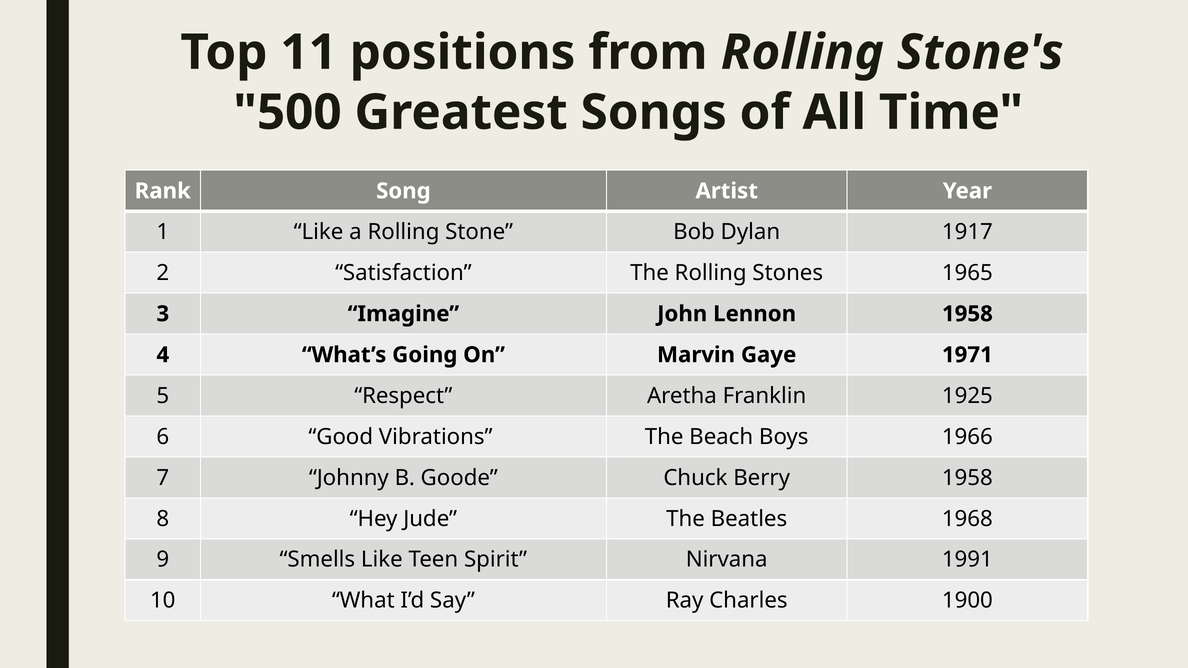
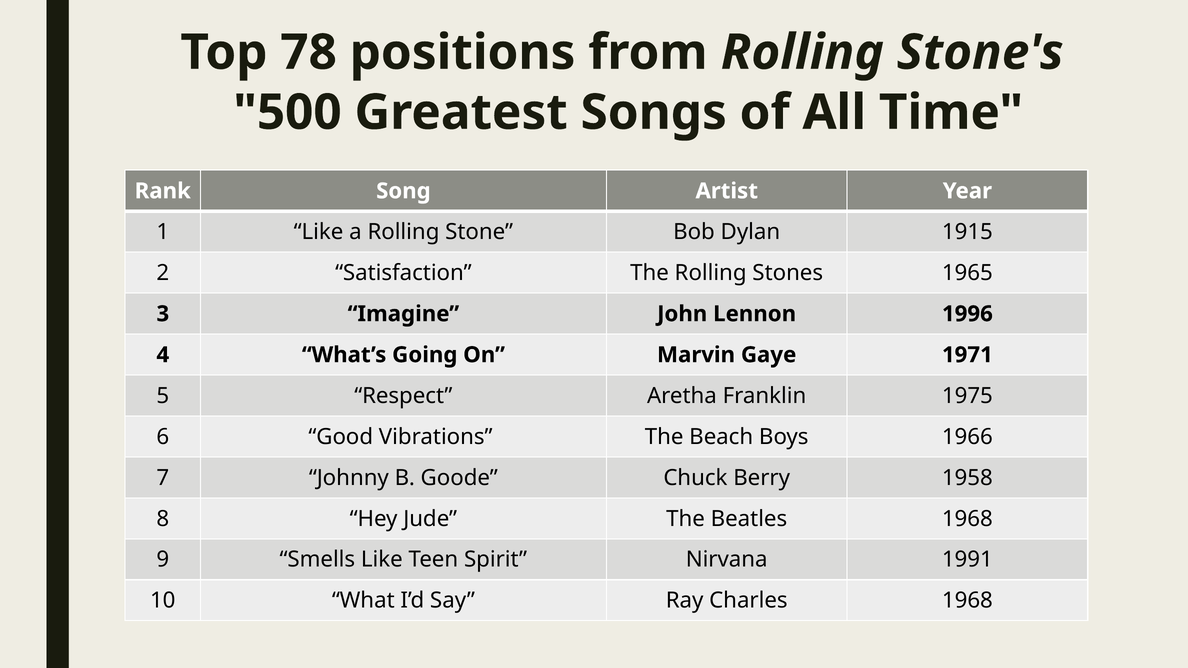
11: 11 -> 78
1917: 1917 -> 1915
Lennon 1958: 1958 -> 1996
1925: 1925 -> 1975
Charles 1900: 1900 -> 1968
